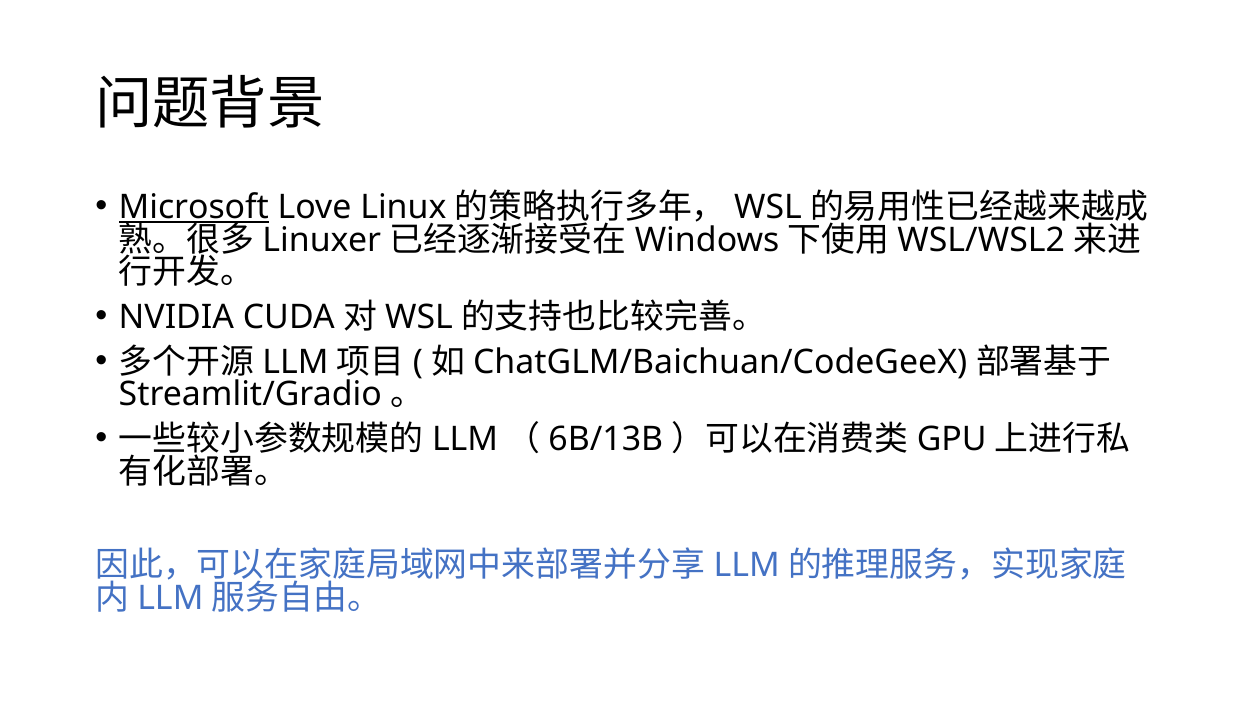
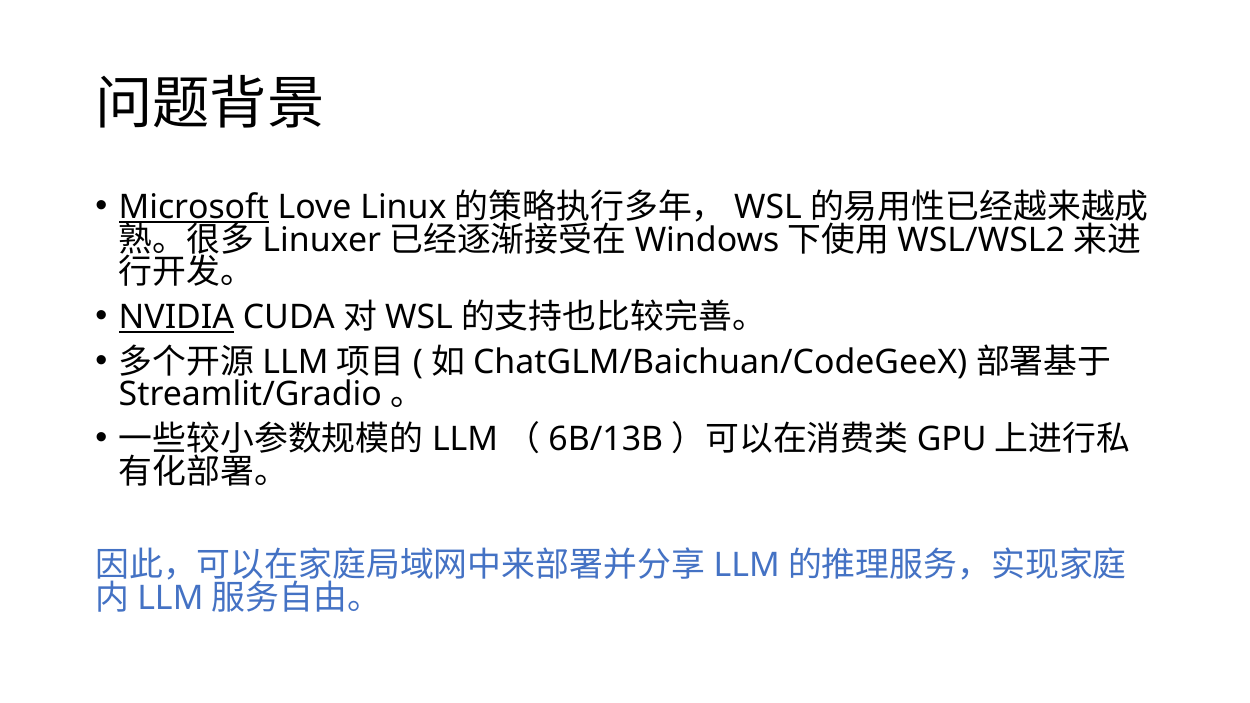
NVIDIA underline: none -> present
